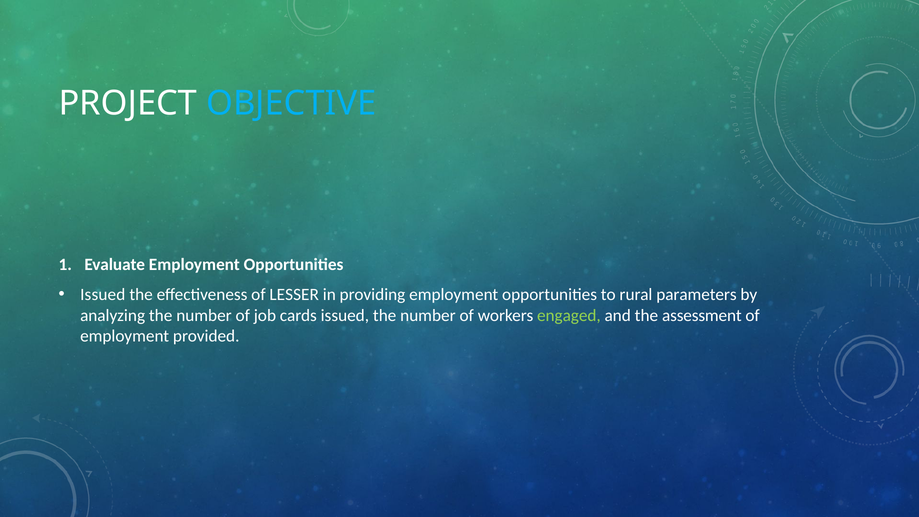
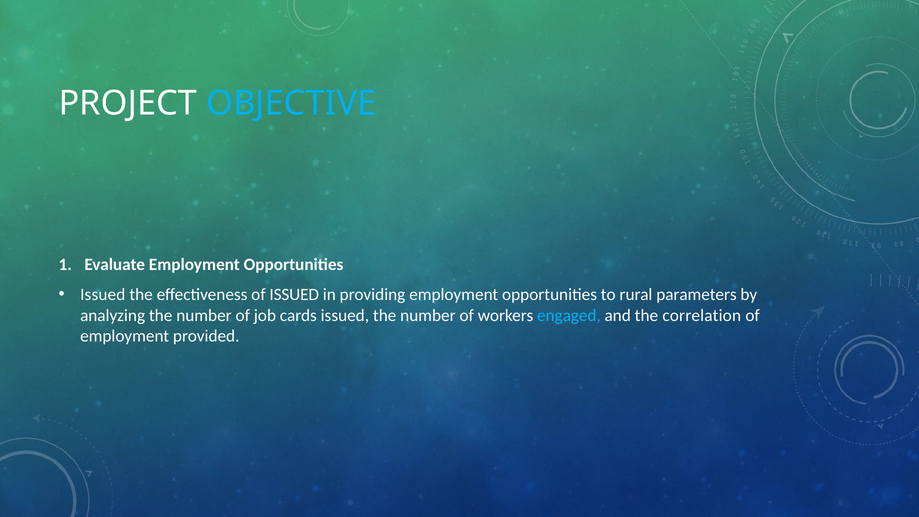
of LESSER: LESSER -> ISSUED
engaged colour: light green -> light blue
assessment: assessment -> correlation
